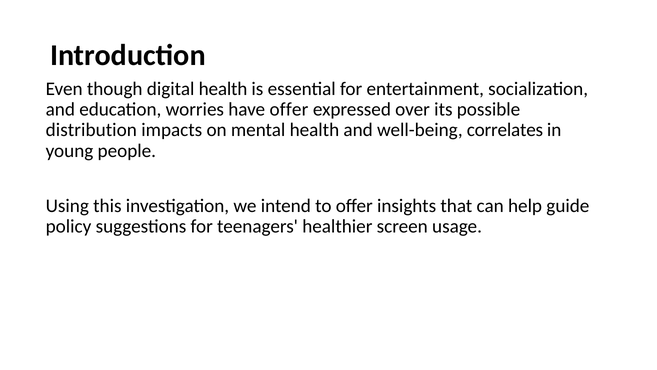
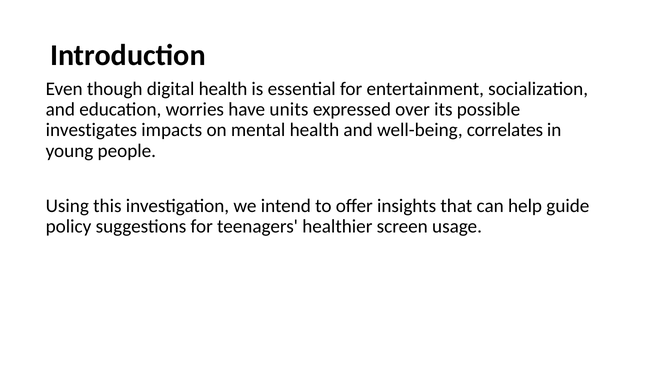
have offer: offer -> units
distribution: distribution -> investigates
